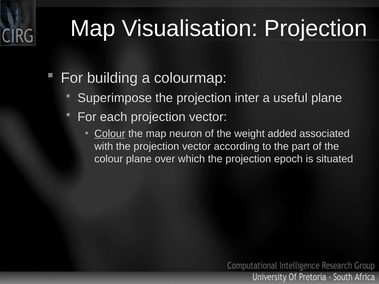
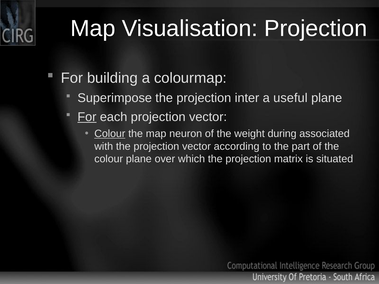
For at (87, 117) underline: none -> present
added: added -> during
epoch: epoch -> matrix
